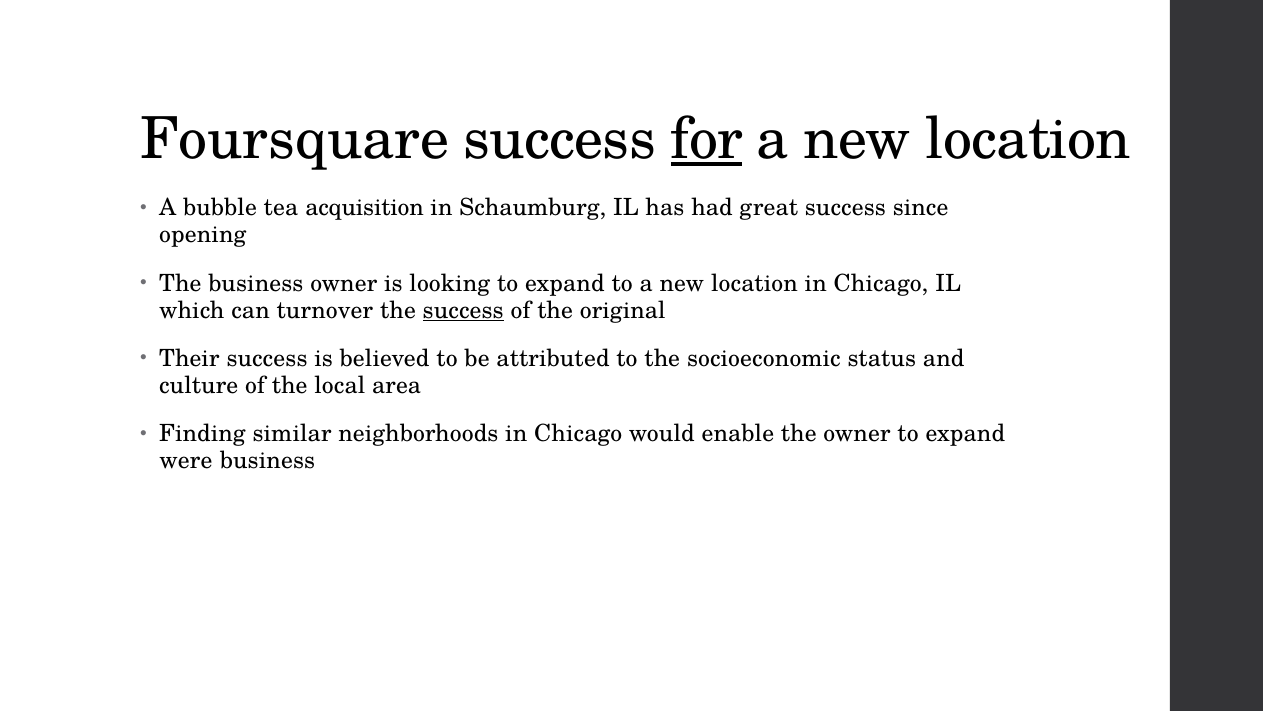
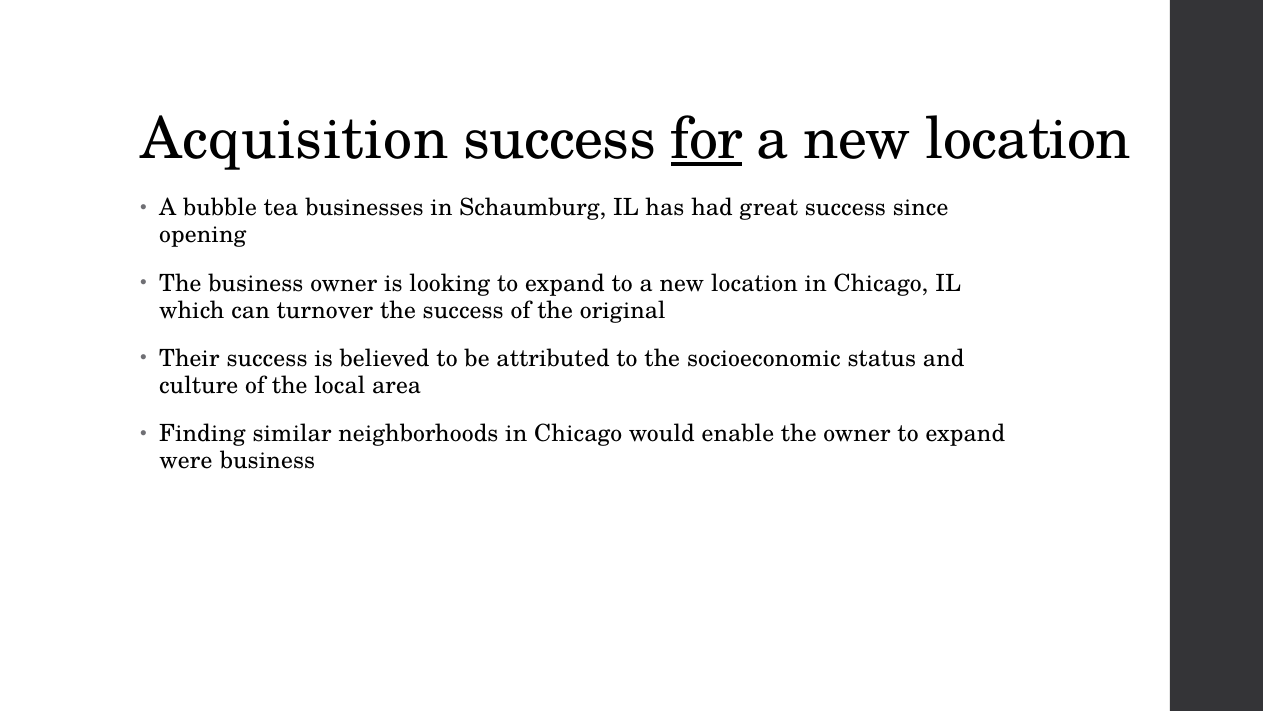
Foursquare: Foursquare -> Acquisition
acquisition: acquisition -> businesses
success at (463, 310) underline: present -> none
